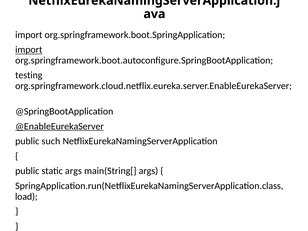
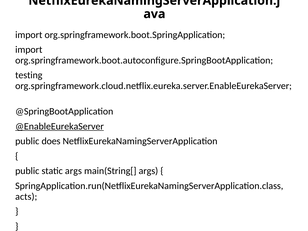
import at (29, 50) underline: present -> none
such: such -> does
load: load -> acts
